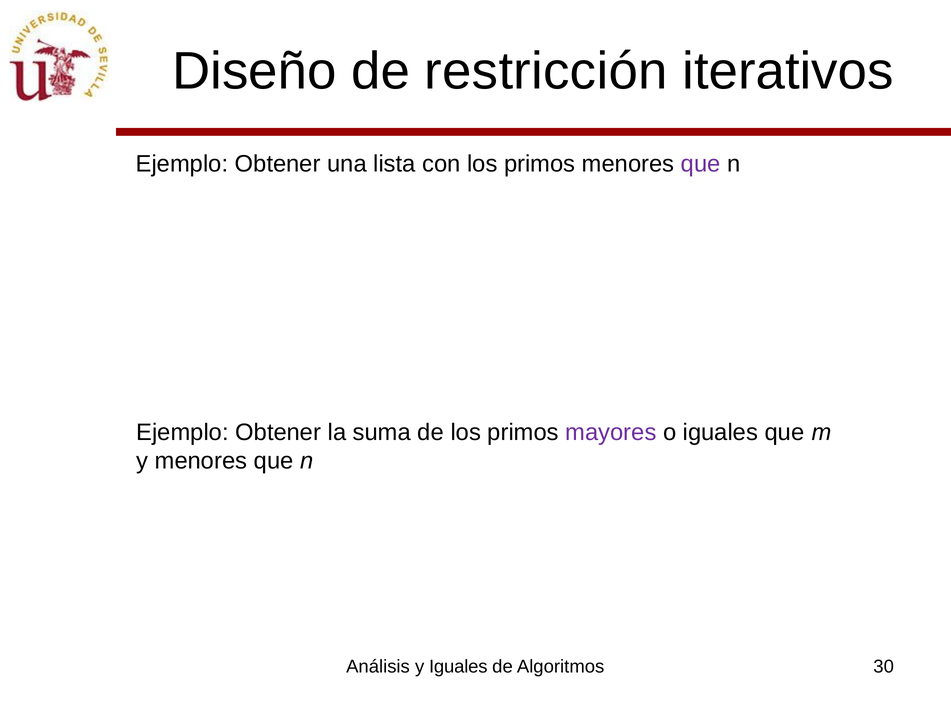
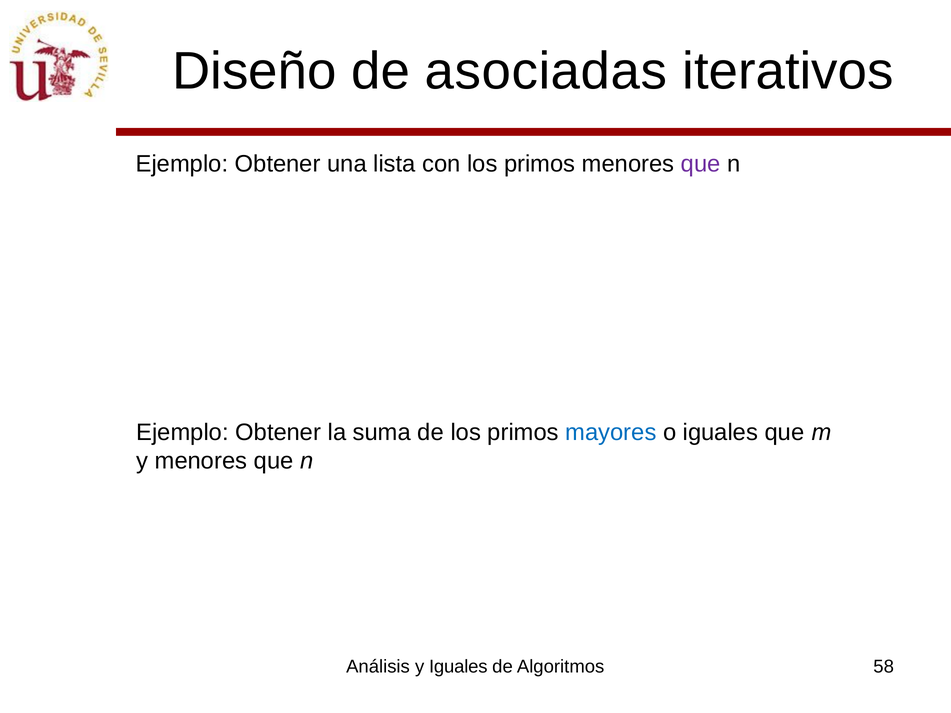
restricción: restricción -> asociadas
mayores colour: purple -> blue
30: 30 -> 58
